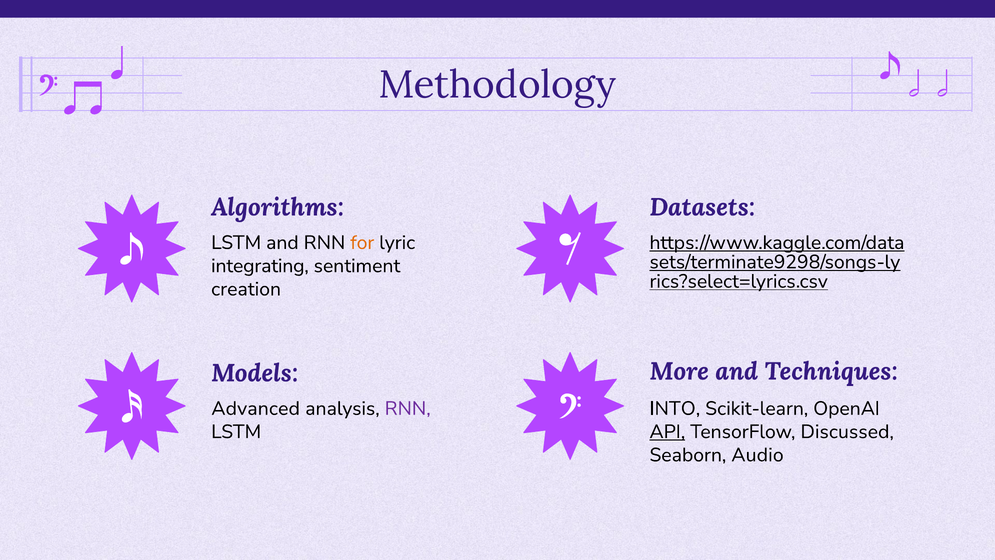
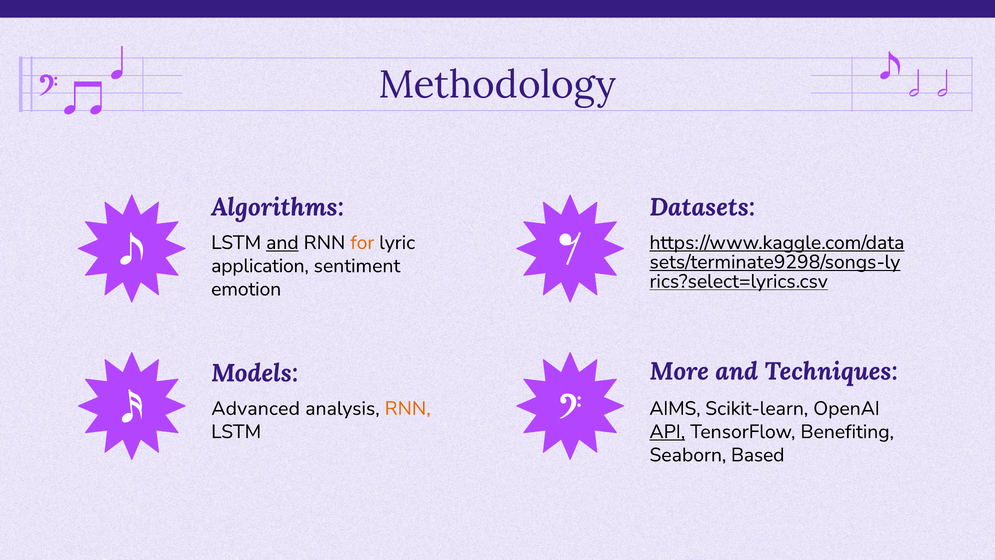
and at (282, 242) underline: none -> present
integrating: integrating -> application
creation: creation -> emotion
RNN at (408, 408) colour: purple -> orange
INTO: INTO -> AIMS
Discussed: Discussed -> Benefiting
Audio: Audio -> Based
